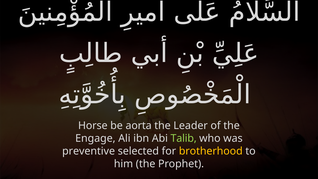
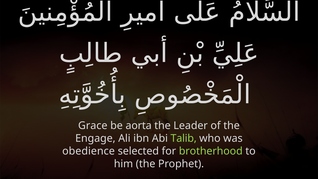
Horse: Horse -> Grace
preventive: preventive -> obedience
brotherhood colour: yellow -> light green
